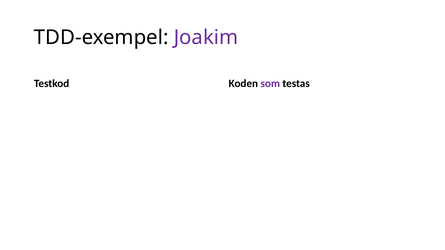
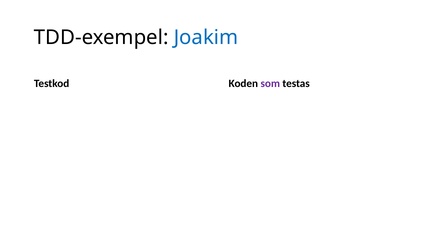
Joakim colour: purple -> blue
